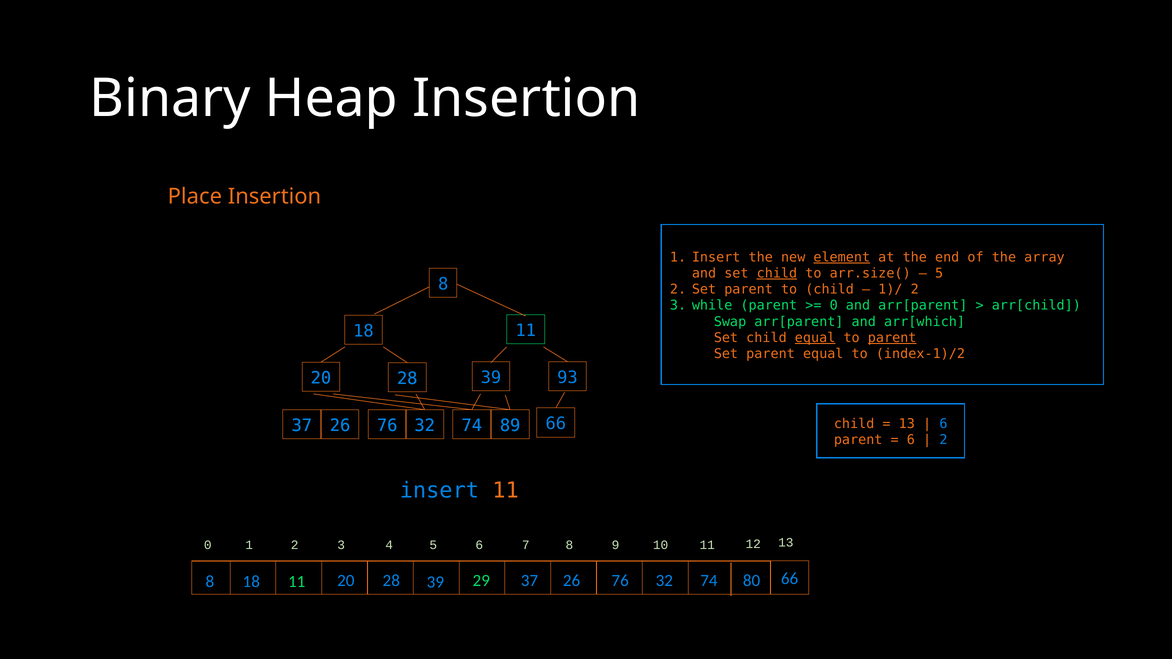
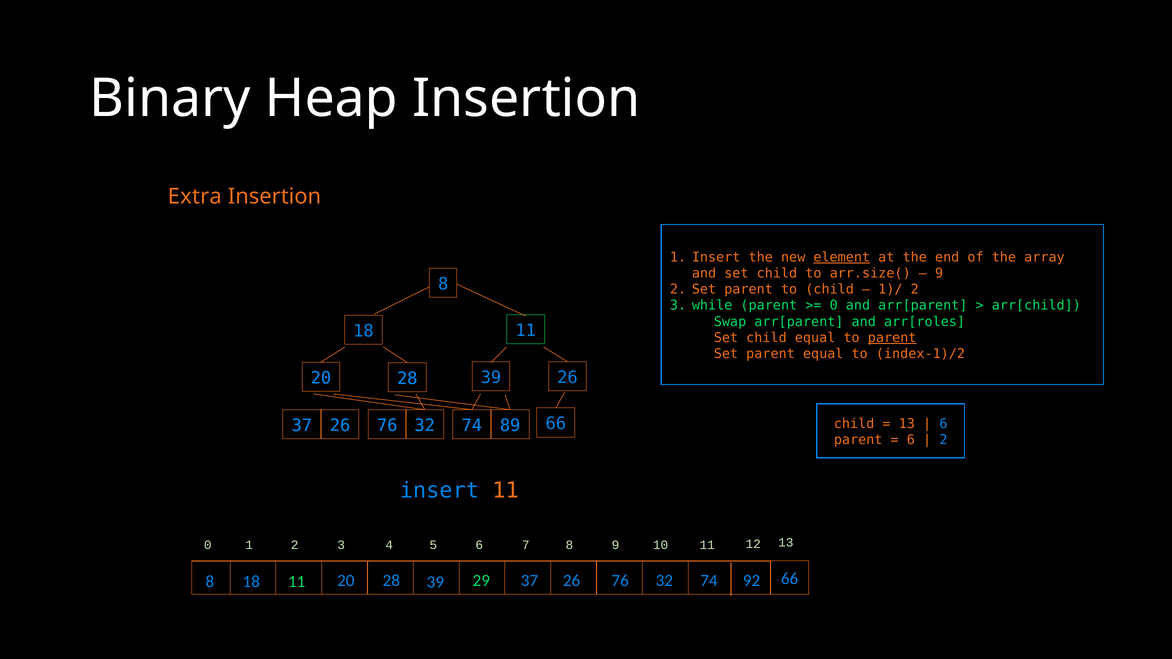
Place: Place -> Extra
child at (777, 273) underline: present -> none
5 at (939, 273): 5 -> 9
arr[which: arr[which -> arr[roles
equal at (815, 338) underline: present -> none
39 93: 93 -> 26
80: 80 -> 92
